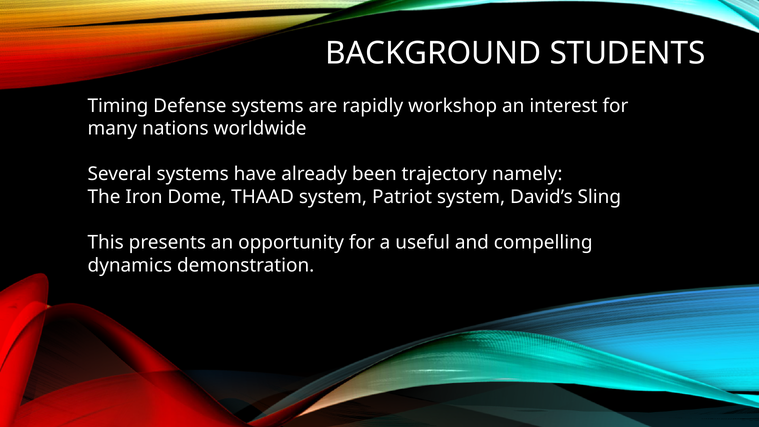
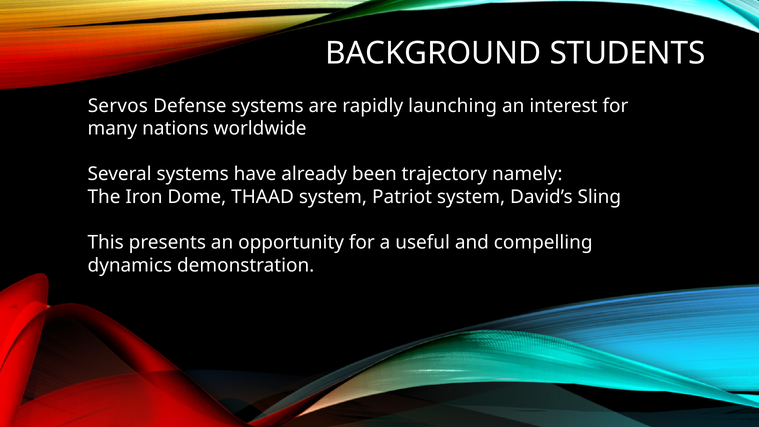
Timing: Timing -> Servos
workshop: workshop -> launching
